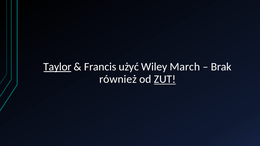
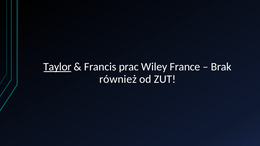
użyć: użyć -> prac
March: March -> France
ZUT underline: present -> none
